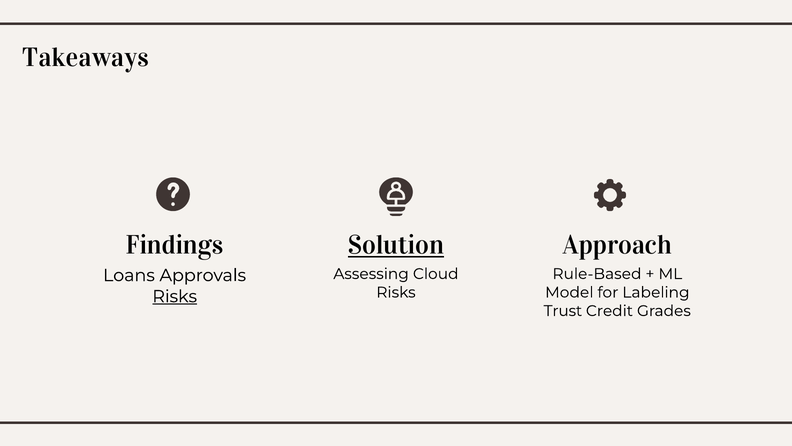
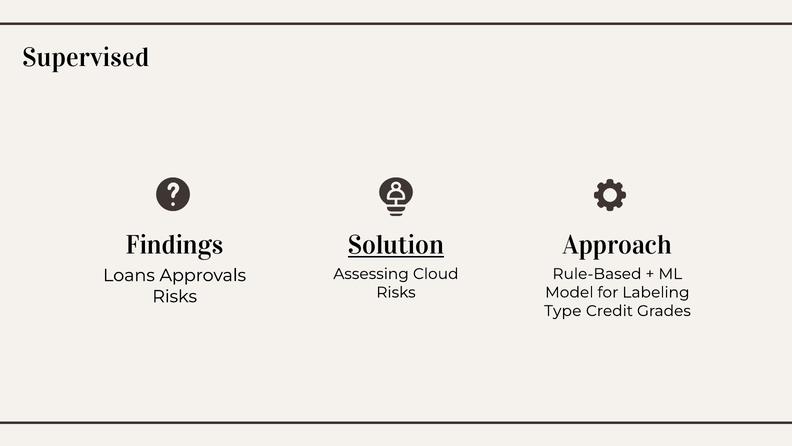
Takeaways: Takeaways -> Supervised
Risks at (175, 296) underline: present -> none
Trust: Trust -> Type
